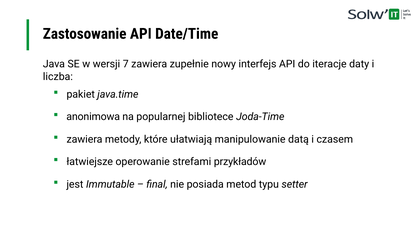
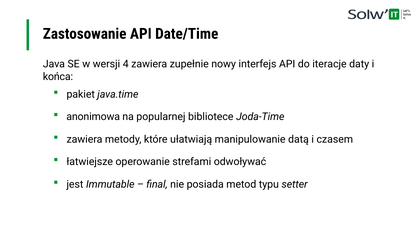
7: 7 -> 4
liczba: liczba -> końca
przykładów: przykładów -> odwoływać
